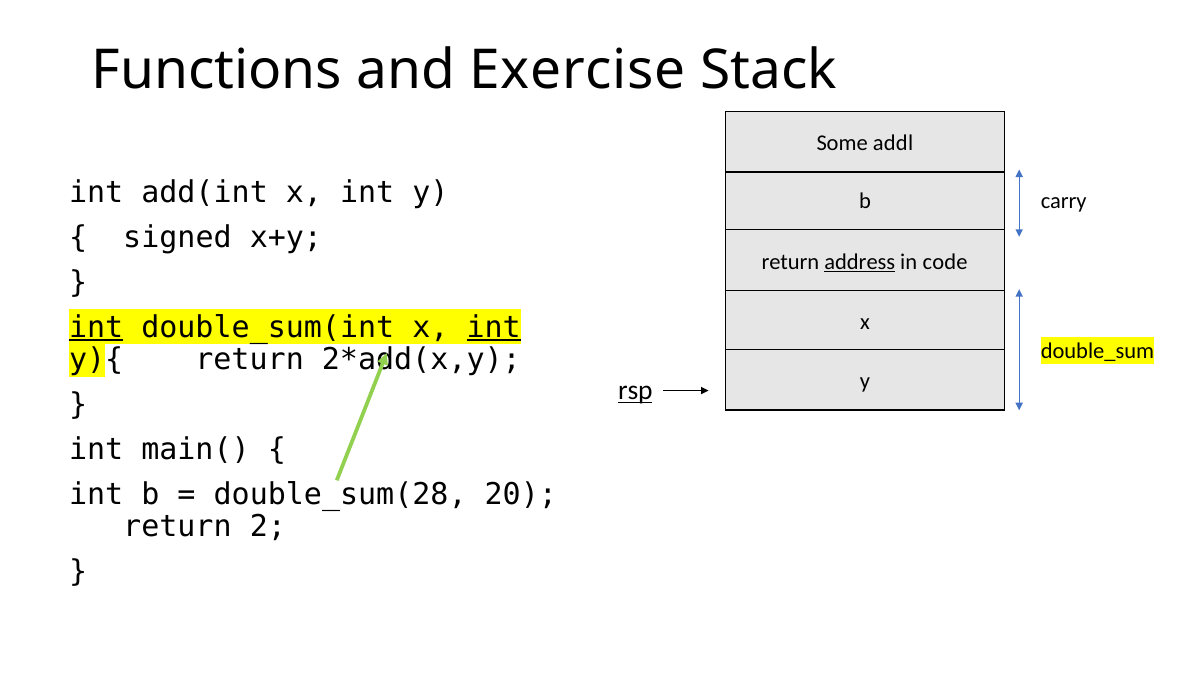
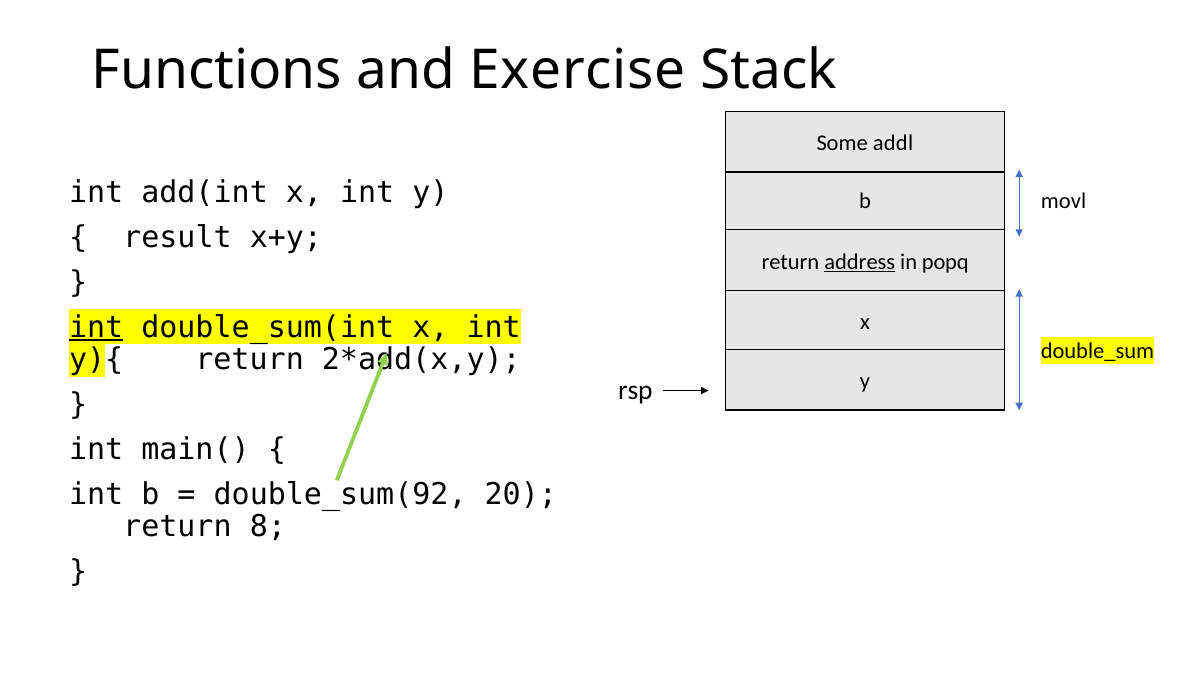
carry: carry -> movl
signed: signed -> result
code: code -> popq
int at (494, 327) underline: present -> none
rsp underline: present -> none
double_sum(28: double_sum(28 -> double_sum(92
2: 2 -> 8
